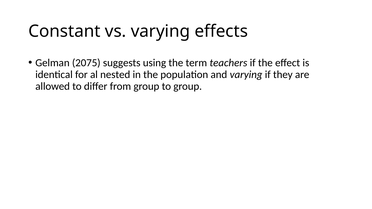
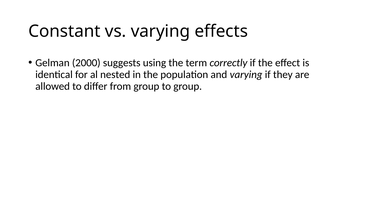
2075: 2075 -> 2000
teachers: teachers -> correctly
